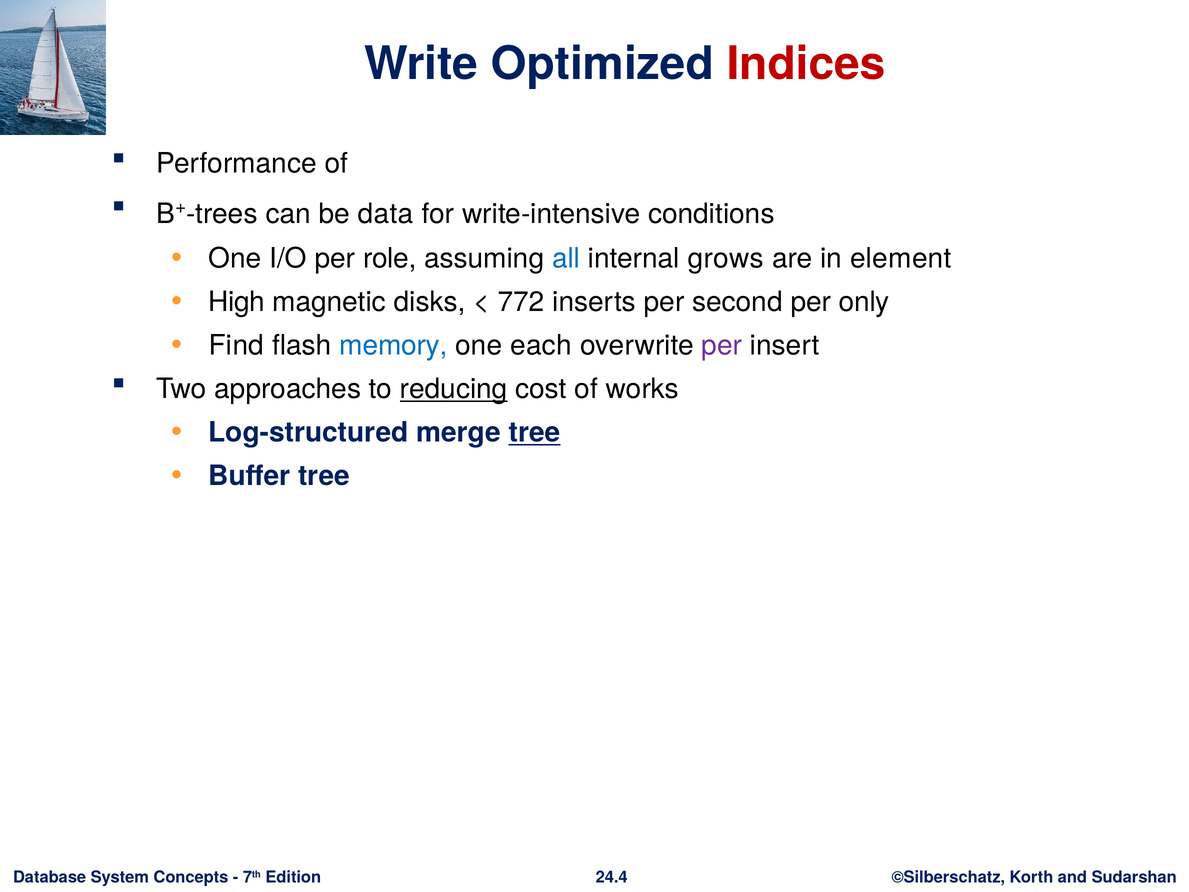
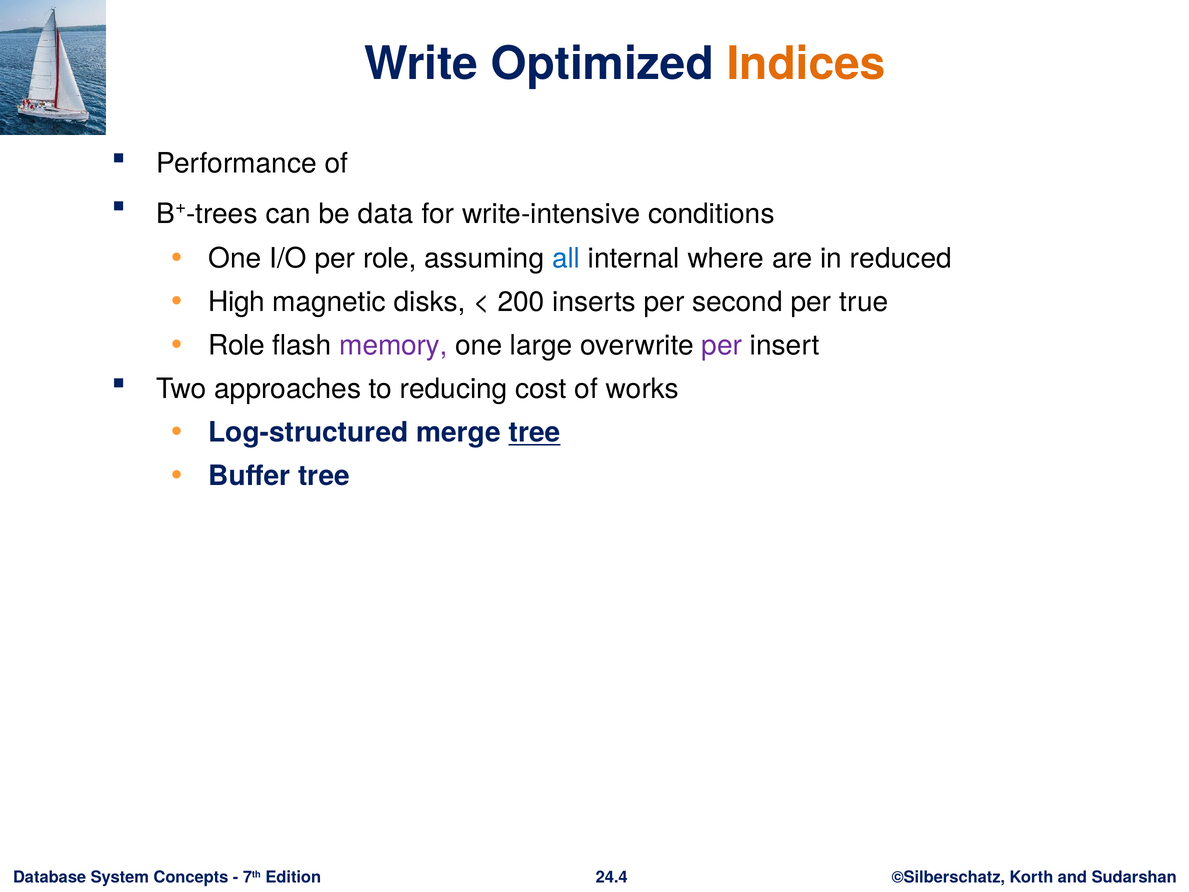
Indices colour: red -> orange
grows: grows -> where
element: element -> reduced
772: 772 -> 200
only: only -> true
Find at (236, 345): Find -> Role
memory colour: blue -> purple
each: each -> large
reducing underline: present -> none
